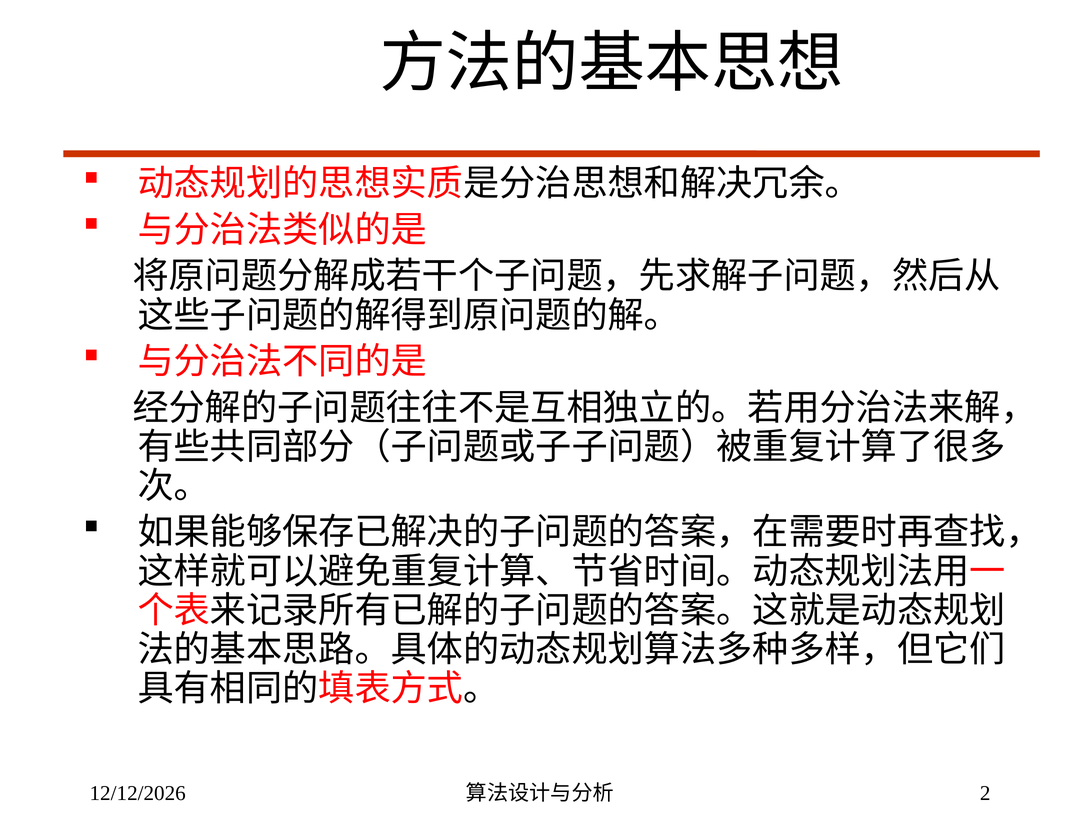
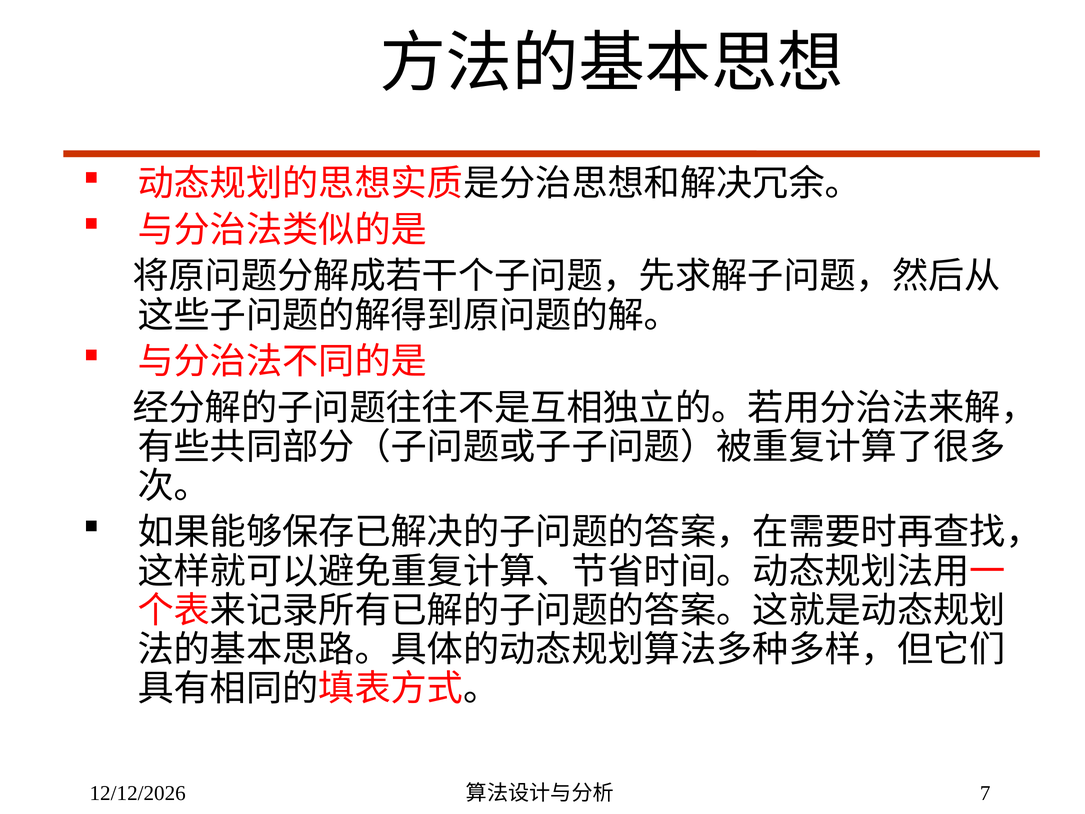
2: 2 -> 7
